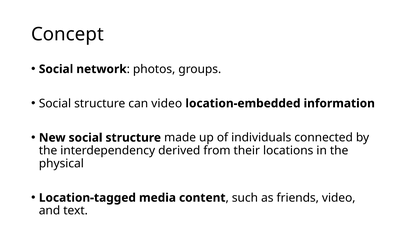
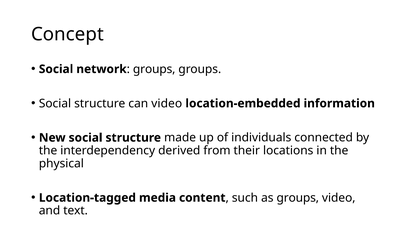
photos at (154, 69): photos -> groups
as friends: friends -> groups
